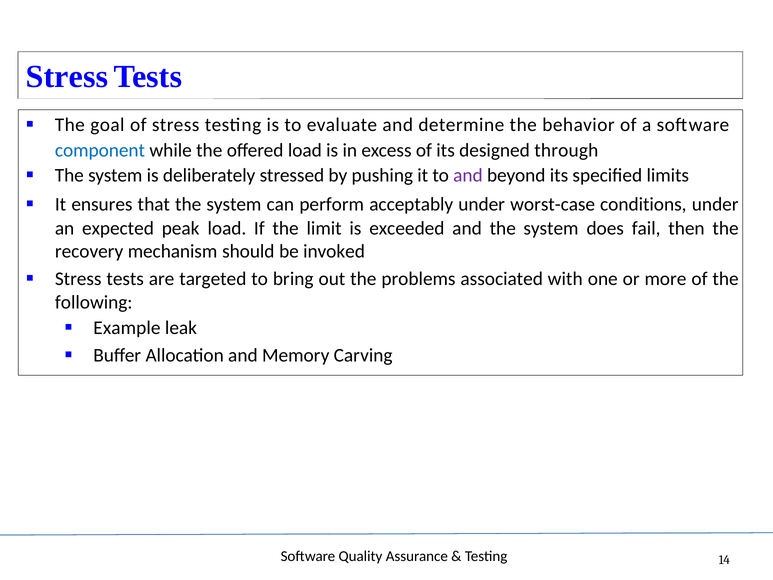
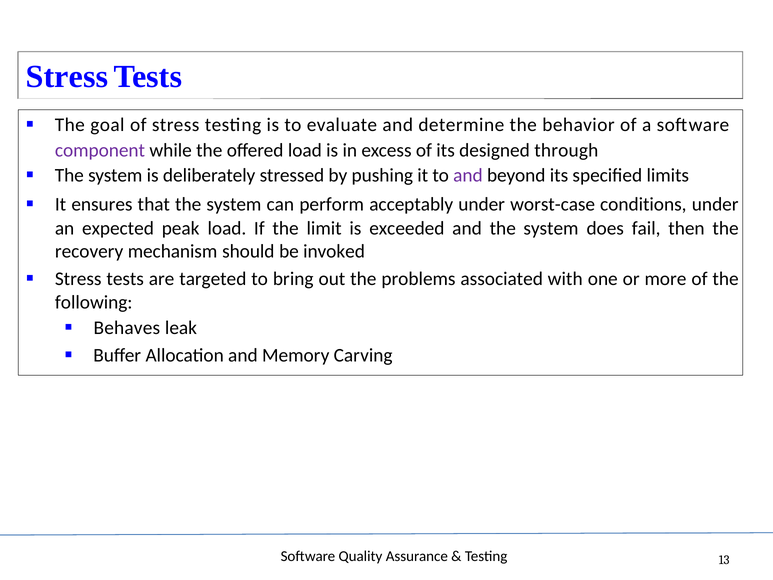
component colour: blue -> purple
Example: Example -> Behaves
14: 14 -> 13
